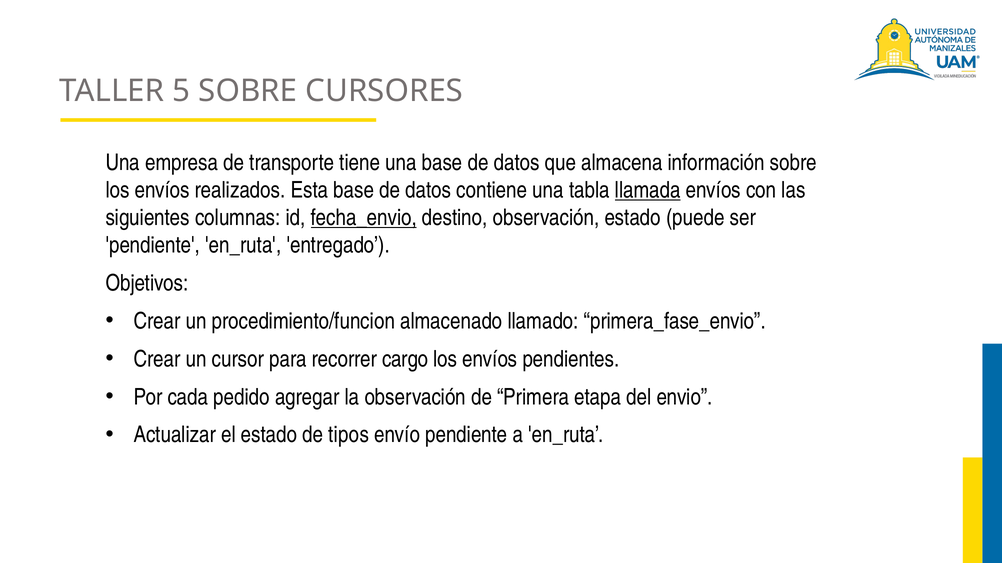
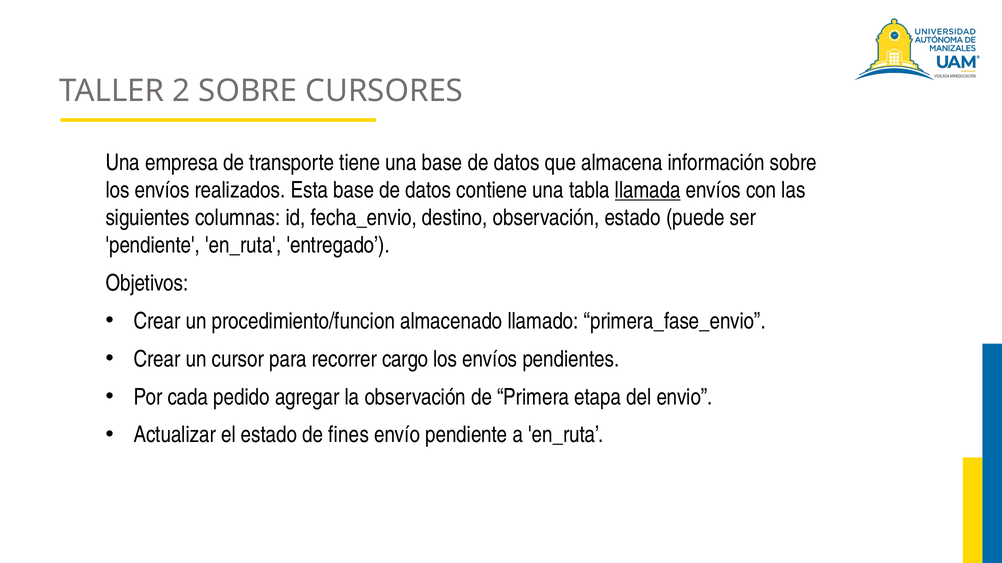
5: 5 -> 2
fecha_envio underline: present -> none
tipos: tipos -> fines
